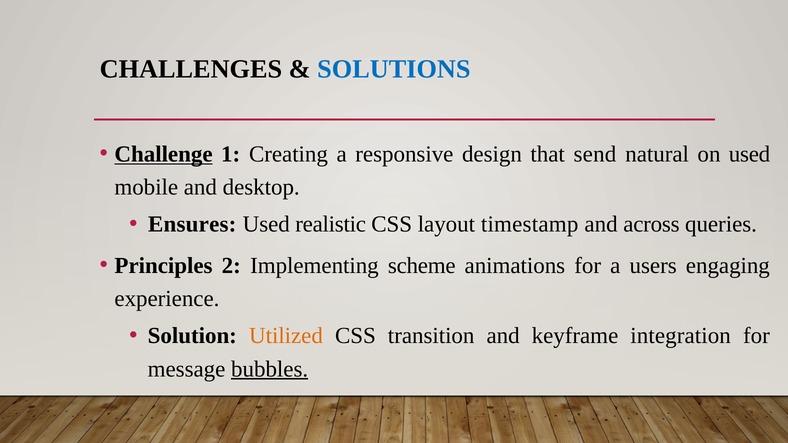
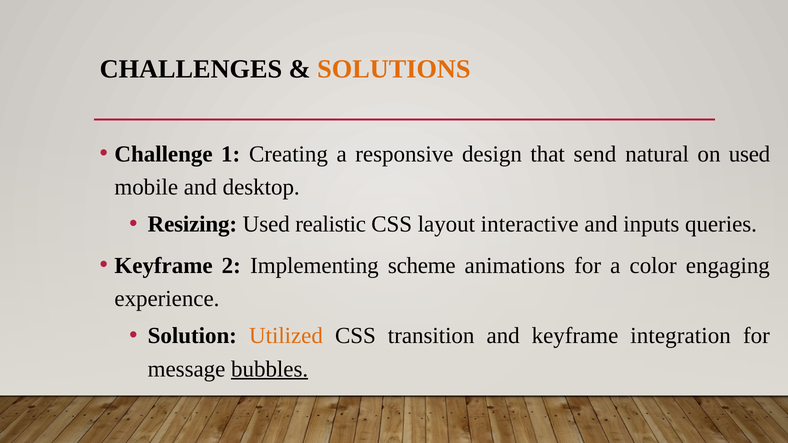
SOLUTIONS colour: blue -> orange
Challenge underline: present -> none
Ensures: Ensures -> Resizing
timestamp: timestamp -> interactive
across: across -> inputs
Principles at (164, 266): Principles -> Keyframe
users: users -> color
